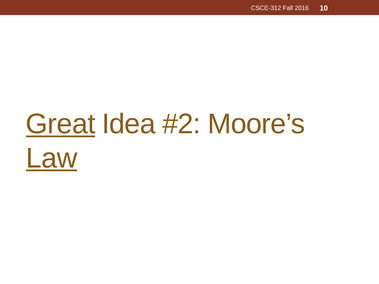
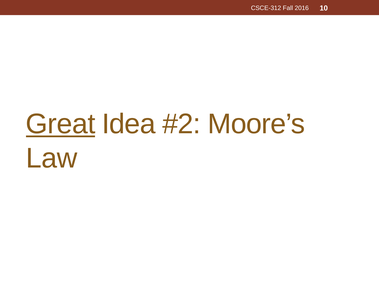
Law underline: present -> none
